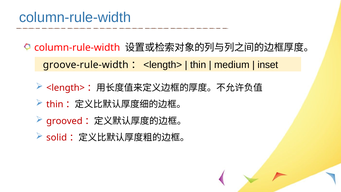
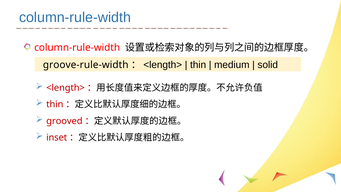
inset: inset -> solid
solid: solid -> inset
